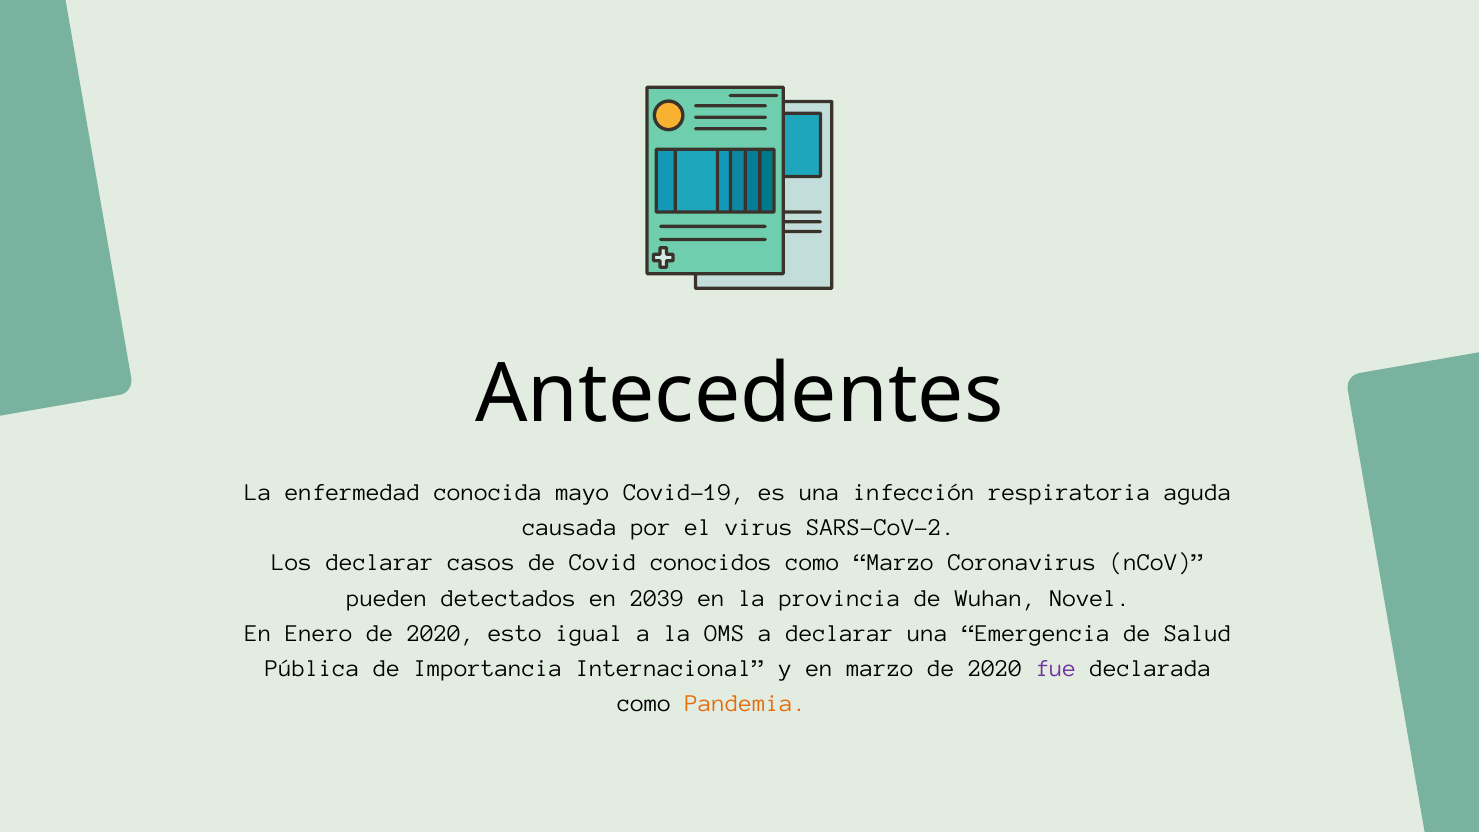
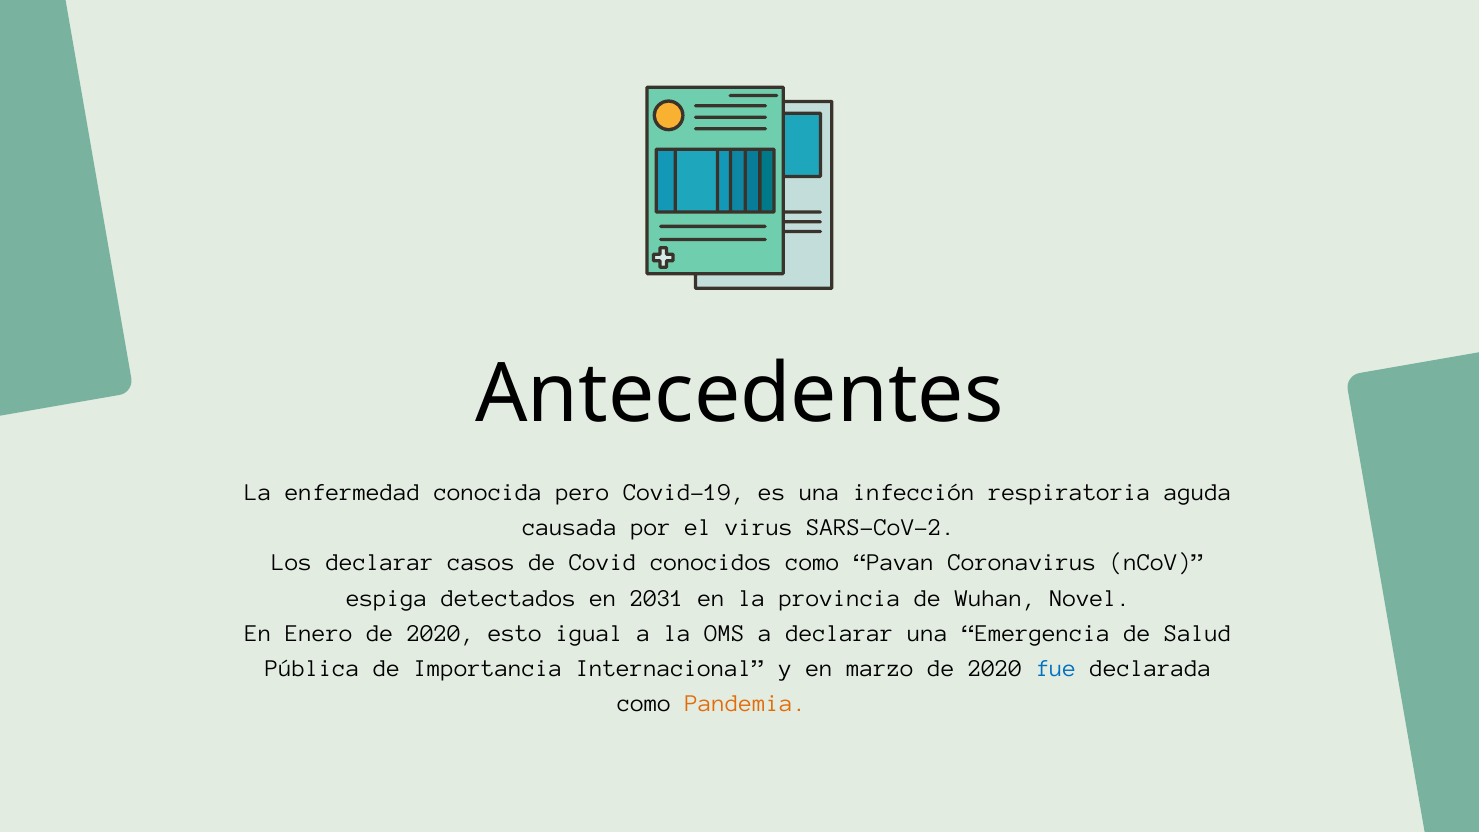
mayo: mayo -> pero
como Marzo: Marzo -> Pavan
pueden: pueden -> espiga
2039: 2039 -> 2031
fue colour: purple -> blue
